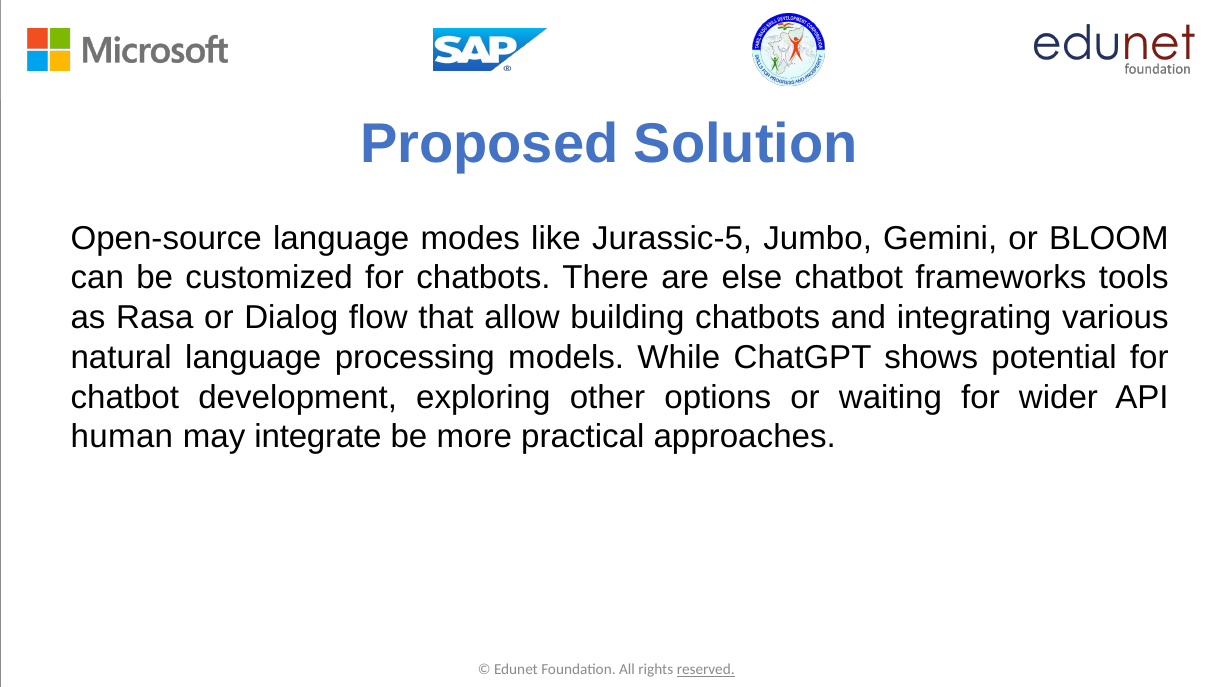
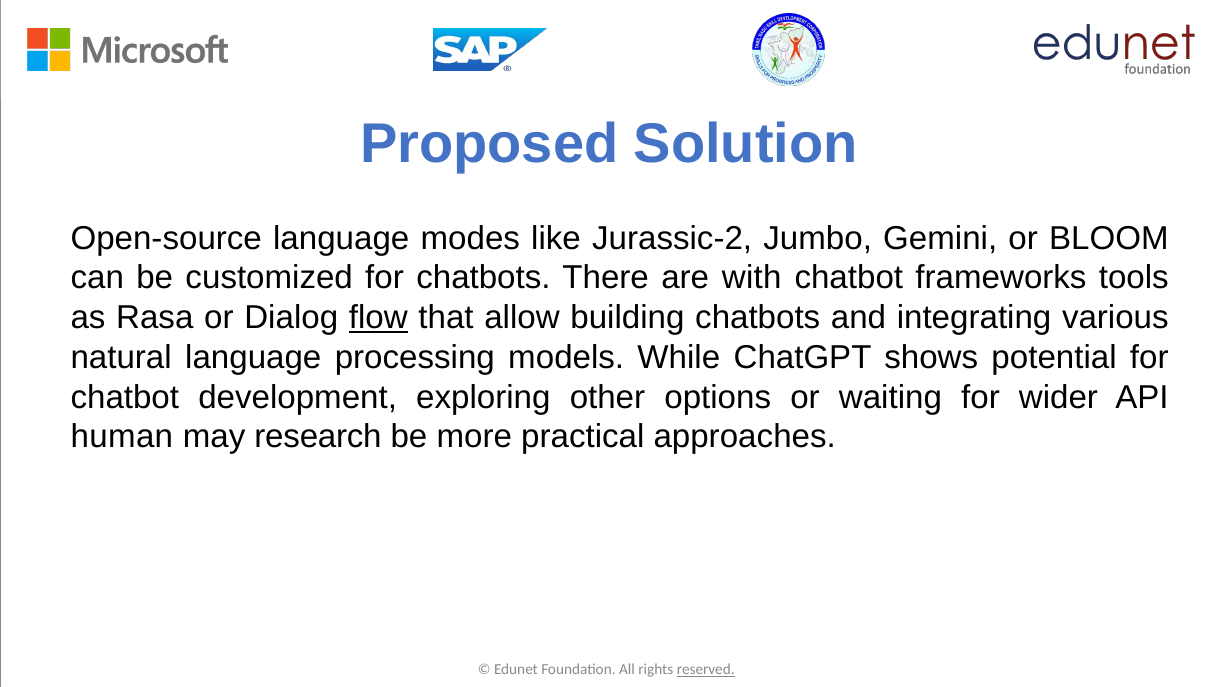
Jurassic-5: Jurassic-5 -> Jurassic-2
else: else -> with
flow underline: none -> present
integrate: integrate -> research
